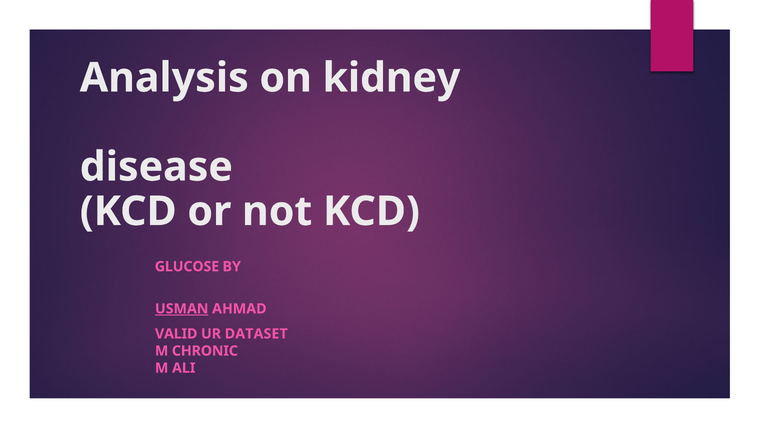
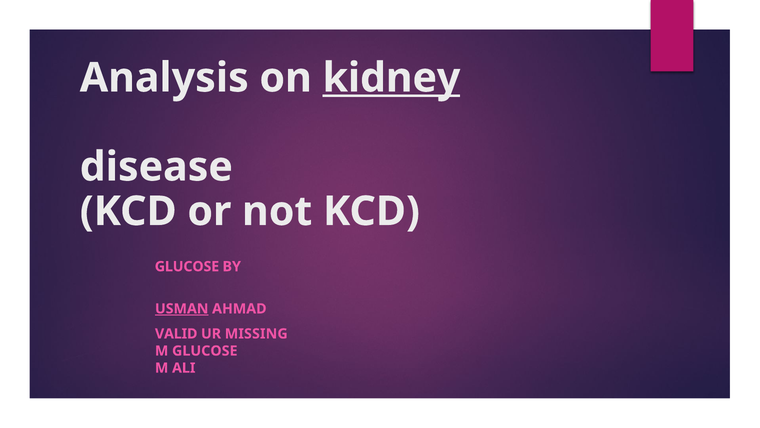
kidney underline: none -> present
DATASET: DATASET -> MISSING
M CHRONIC: CHRONIC -> GLUCOSE
